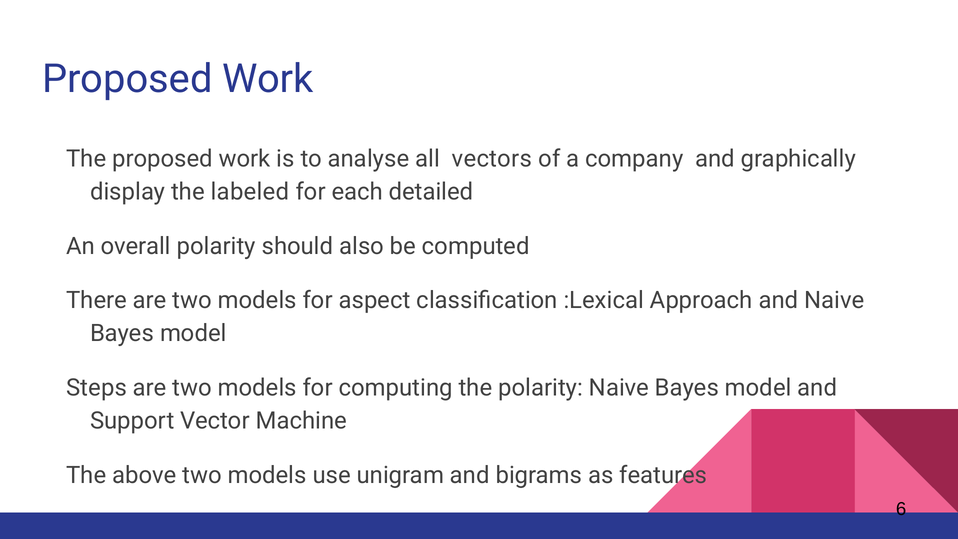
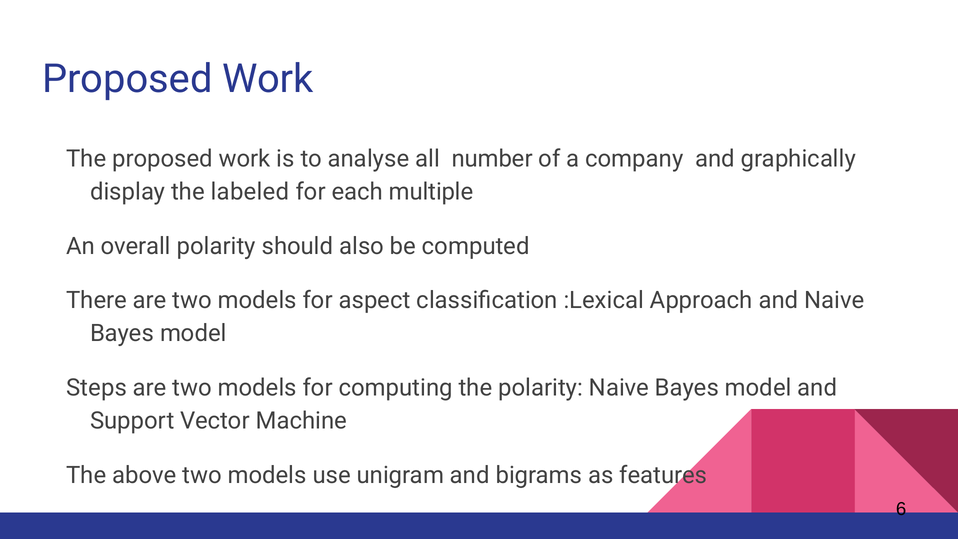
vectors: vectors -> number
detailed: detailed -> multiple
